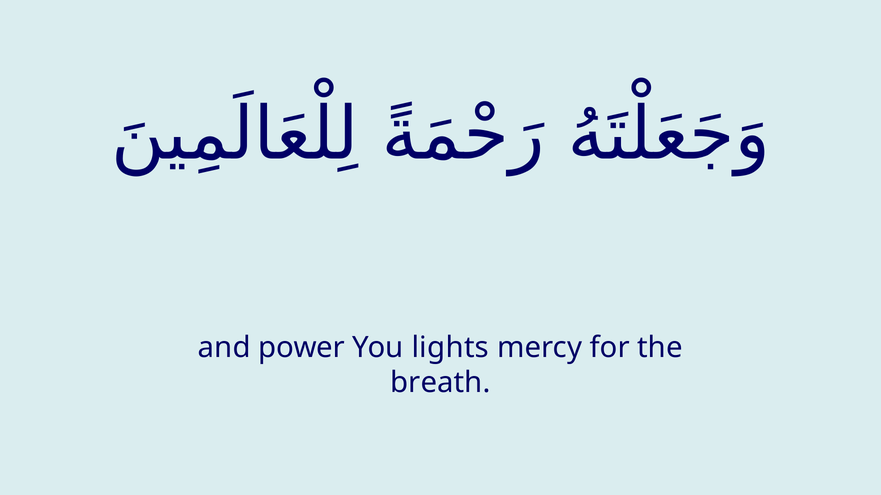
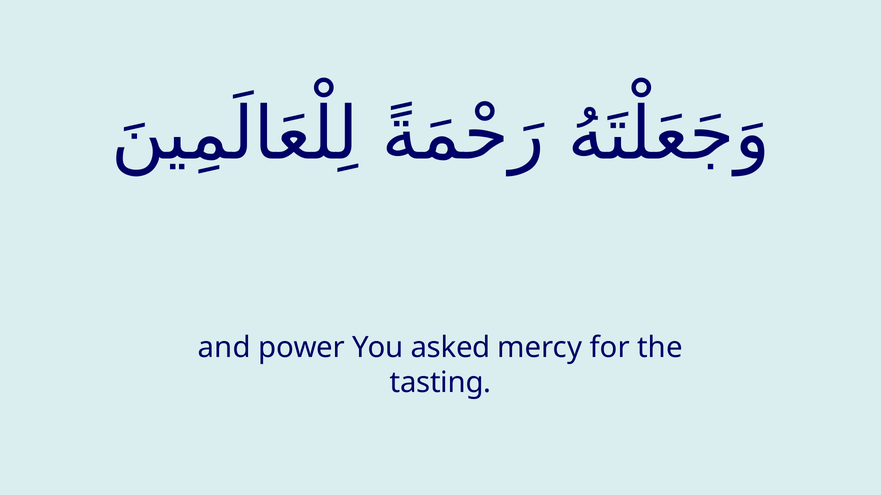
lights: lights -> asked
breath: breath -> tasting
